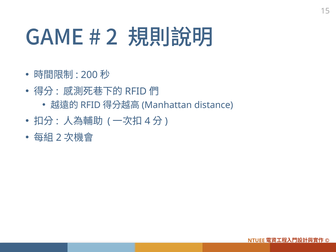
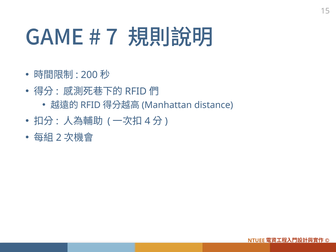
2 at (112, 38): 2 -> 7
